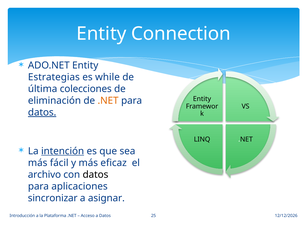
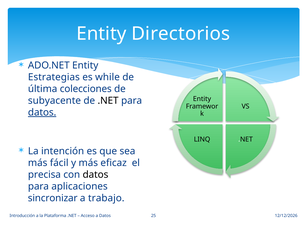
Connection: Connection -> Directorios
eliminación: eliminación -> subyacente
.NET at (108, 101) colour: orange -> black
intención underline: present -> none
archivo: archivo -> precisa
asignar: asignar -> trabajo
